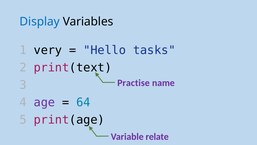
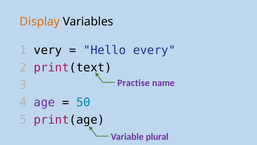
Display colour: blue -> orange
tasks: tasks -> every
64: 64 -> 50
relate: relate -> plural
